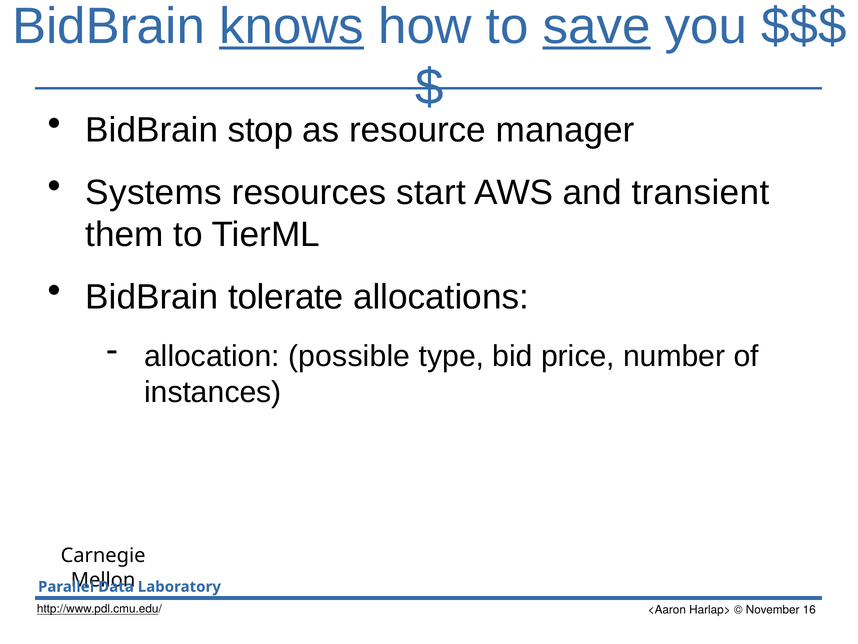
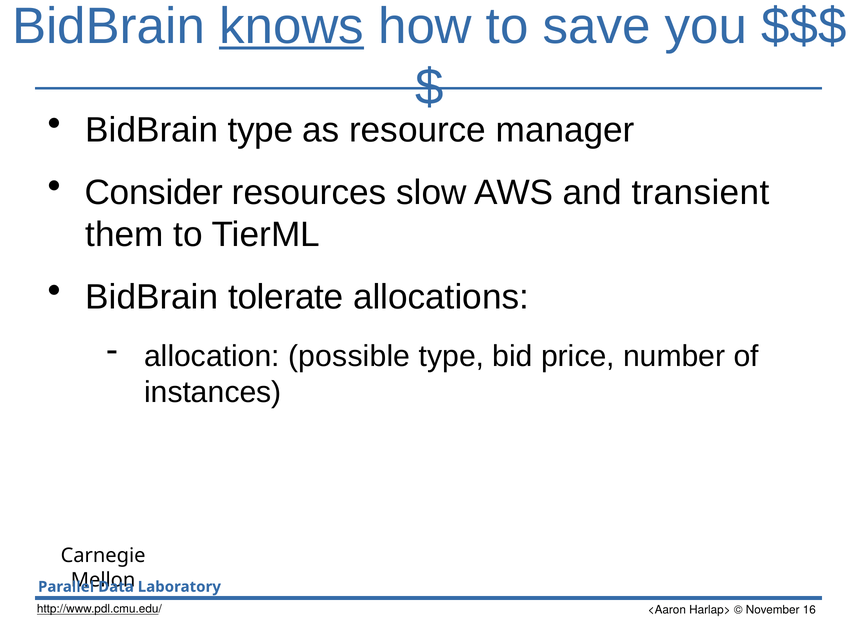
save underline: present -> none
BidBrain stop: stop -> type
Systems: Systems -> Consider
start: start -> slow
